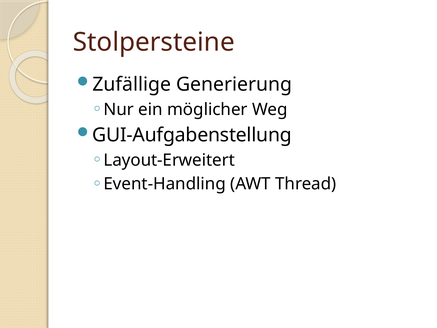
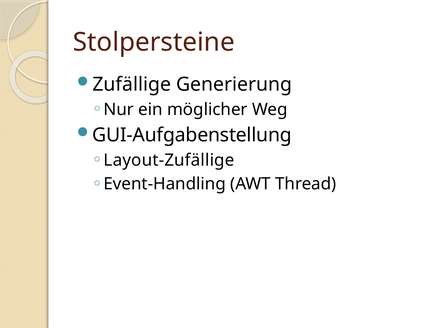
Layout-Erweitert: Layout-Erweitert -> Layout-Zufällige
